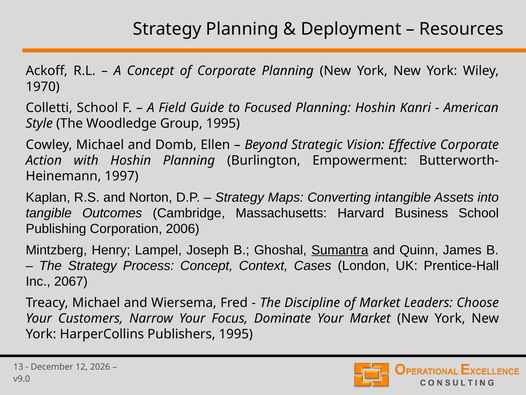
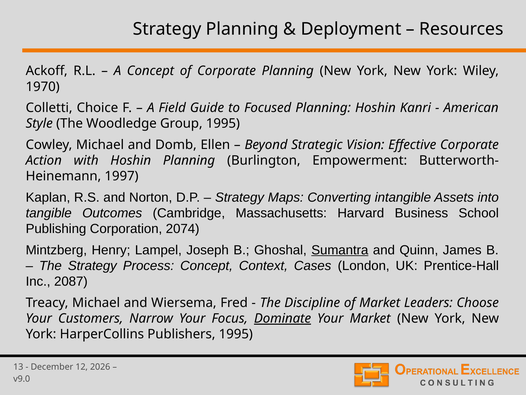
Colletti School: School -> Choice
2006: 2006 -> 2074
2067: 2067 -> 2087
Dominate underline: none -> present
